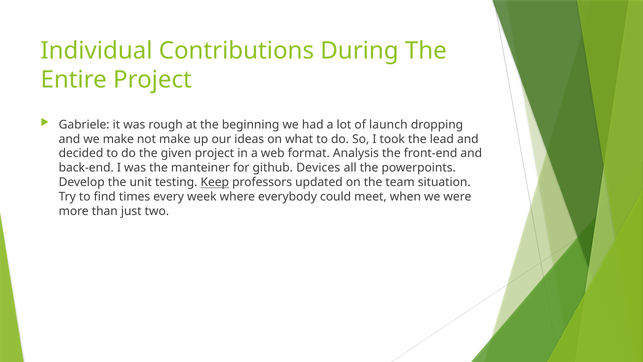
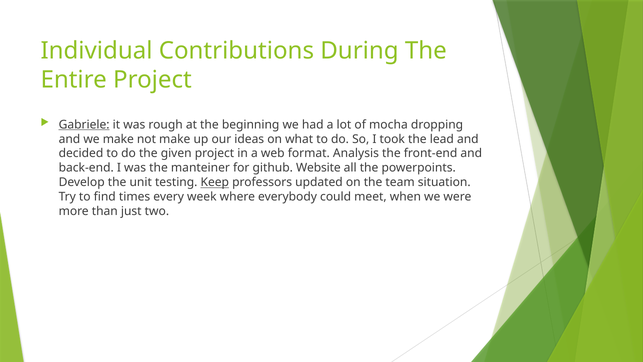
Gabriele underline: none -> present
launch: launch -> mocha
Devices: Devices -> Website
